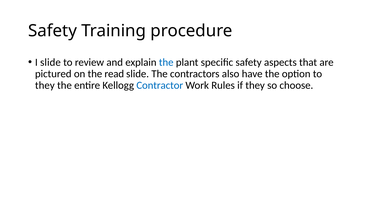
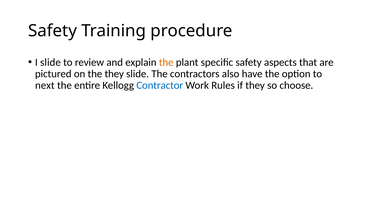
the at (166, 62) colour: blue -> orange
the read: read -> they
they at (45, 86): they -> next
